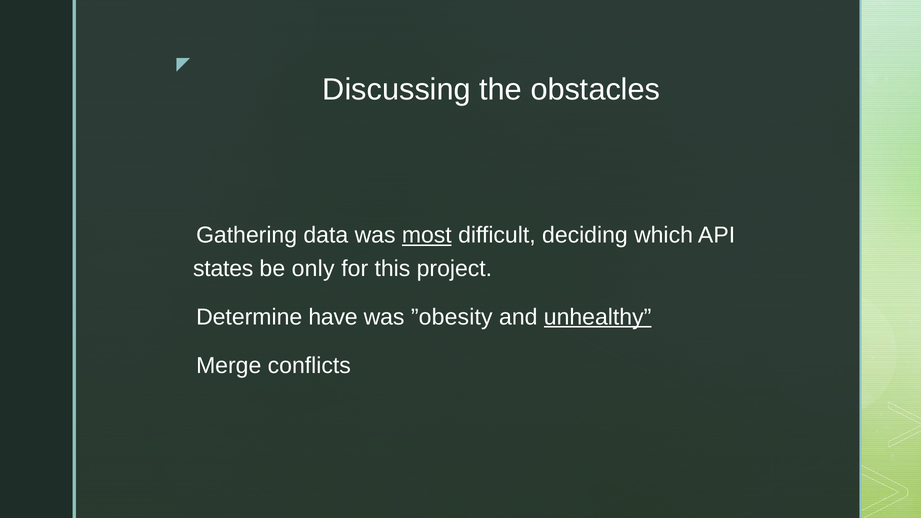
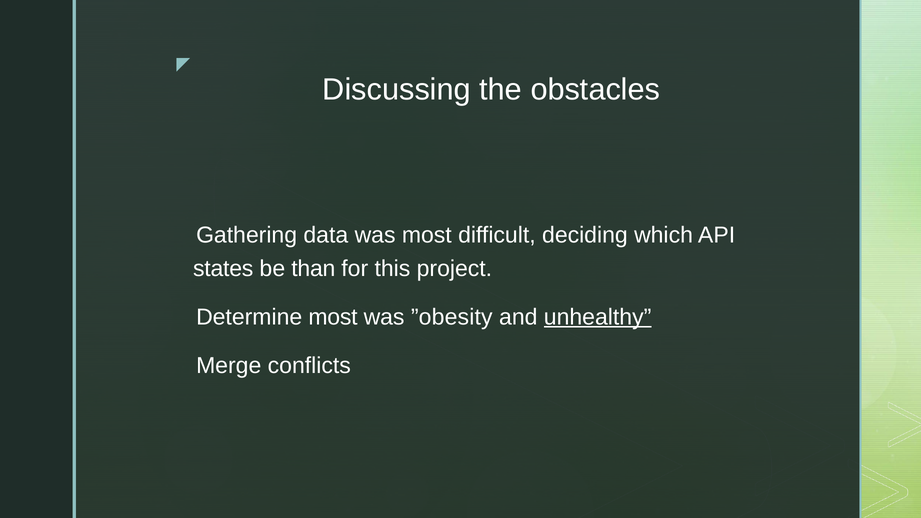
most at (427, 235) underline: present -> none
only: only -> than
have at (333, 317): have -> most
